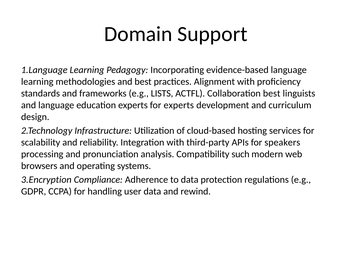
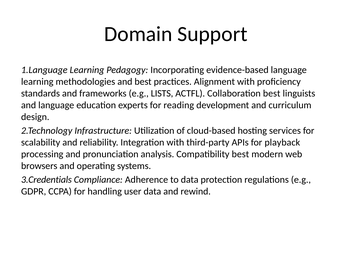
for experts: experts -> reading
speakers: speakers -> playback
Compatibility such: such -> best
3.Encryption: 3.Encryption -> 3.Credentials
